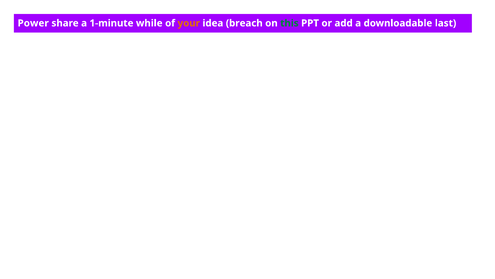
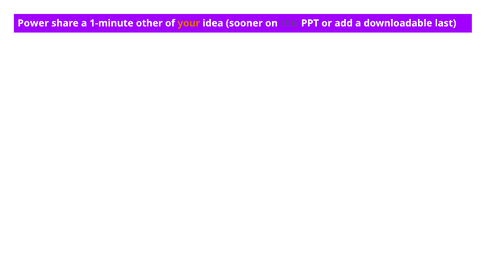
while: while -> other
breach: breach -> sooner
this colour: green -> purple
